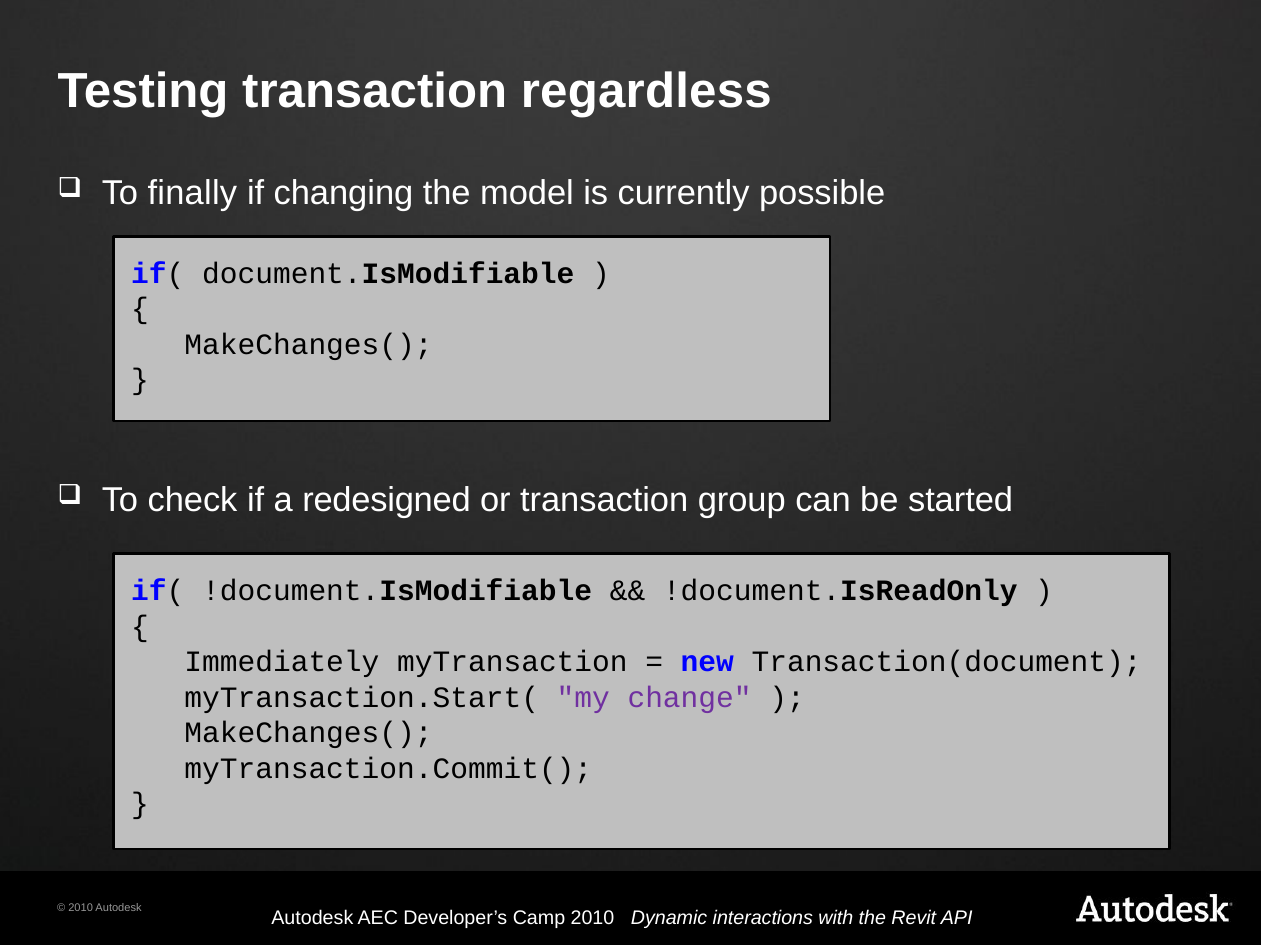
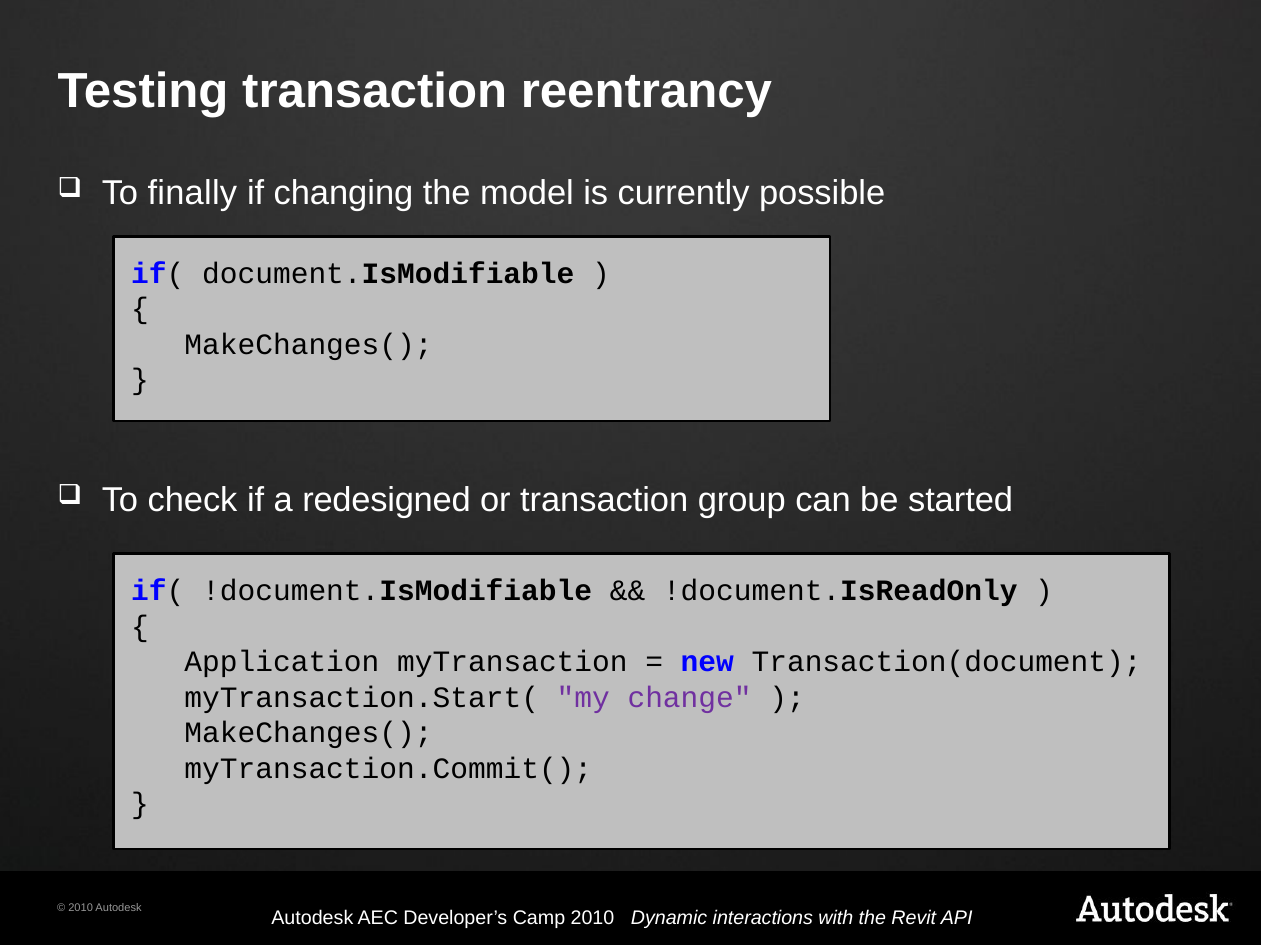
regardless: regardless -> reentrancy
Immediately: Immediately -> Application
